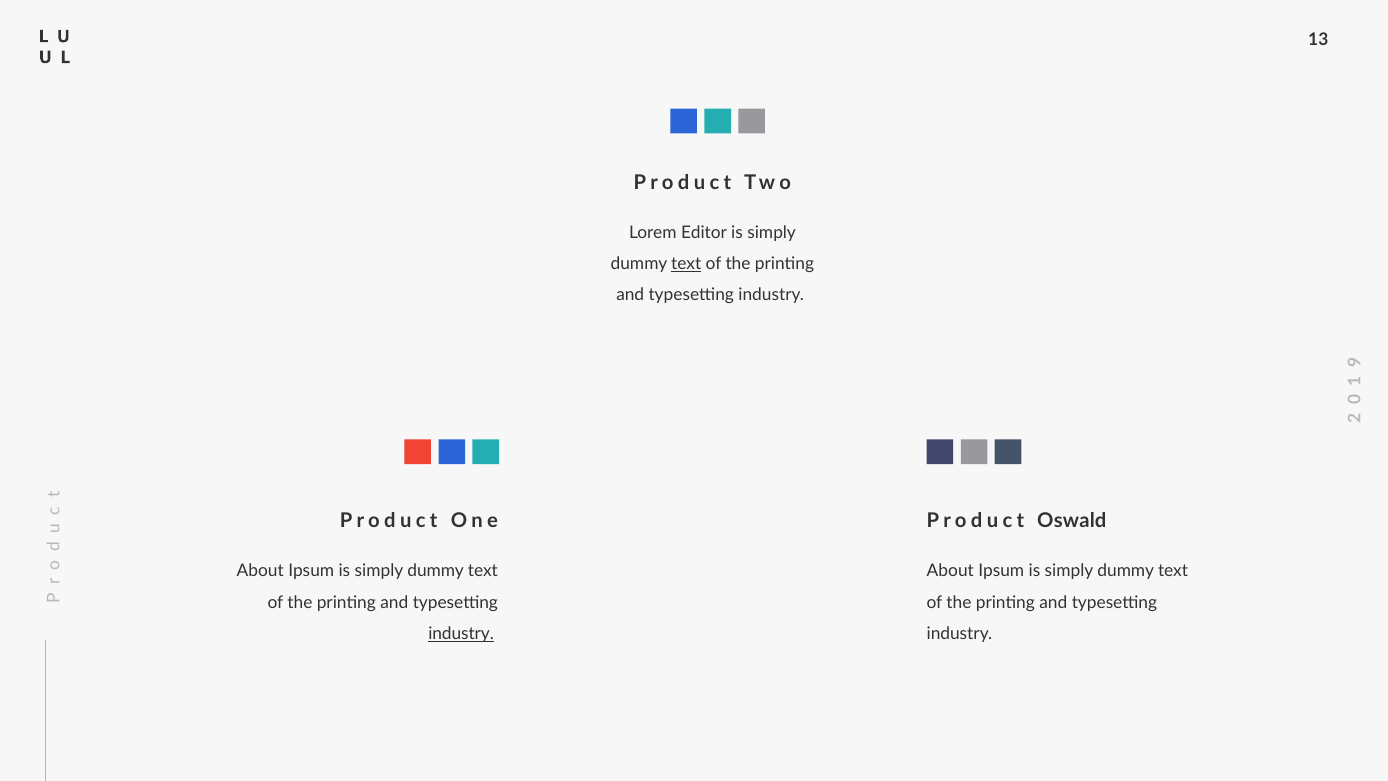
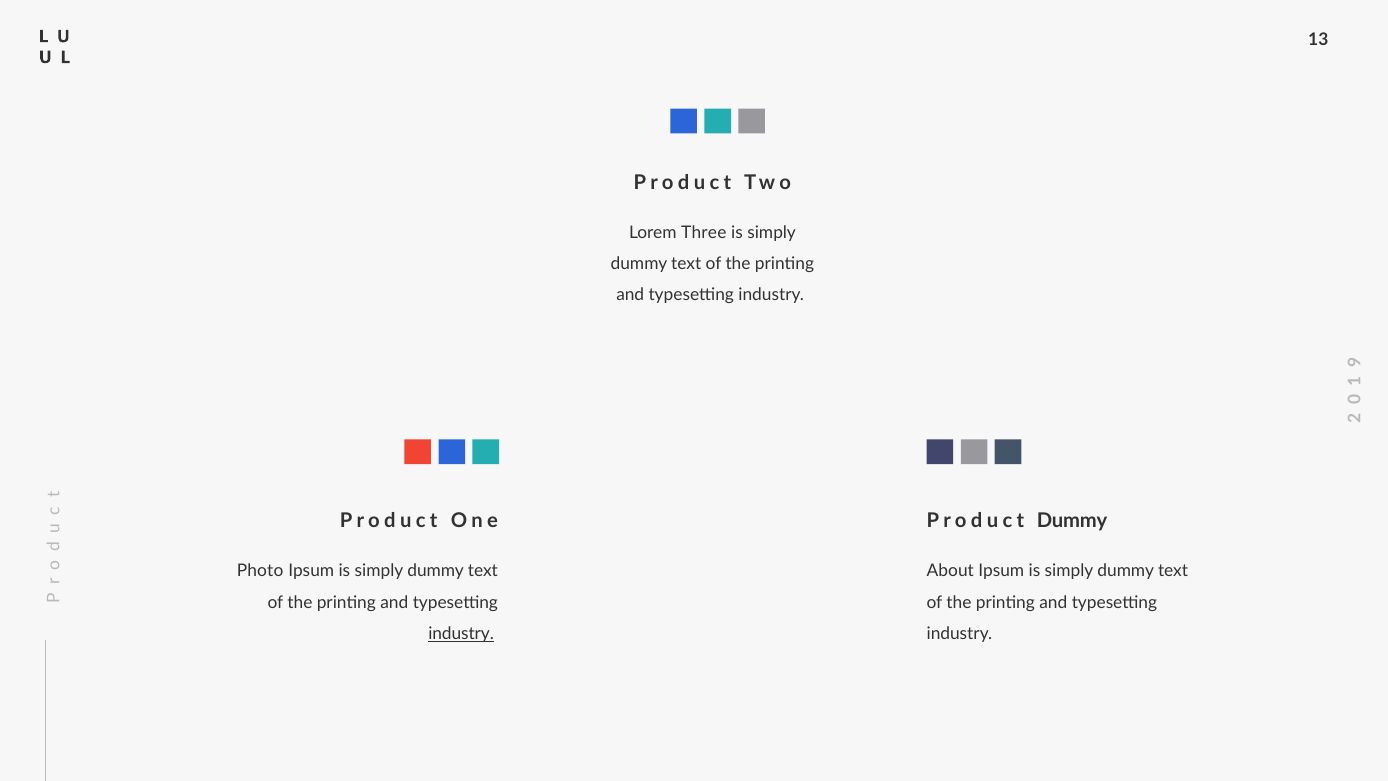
Editor: Editor -> Three
text at (686, 264) underline: present -> none
Product Oswald: Oswald -> Dummy
About at (260, 571): About -> Photo
